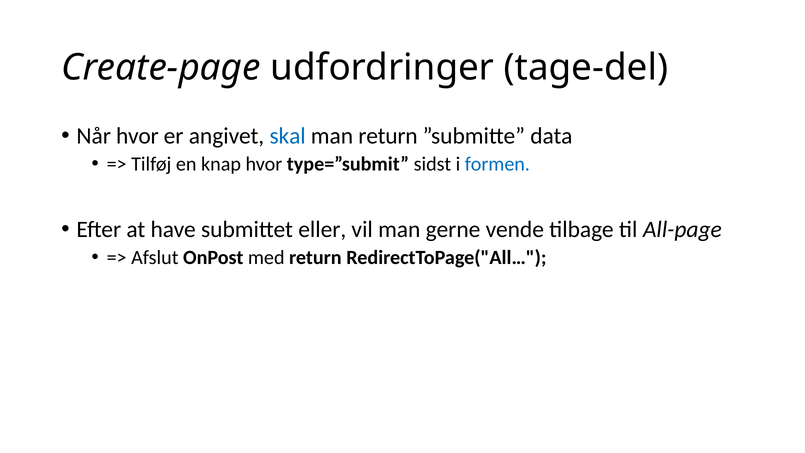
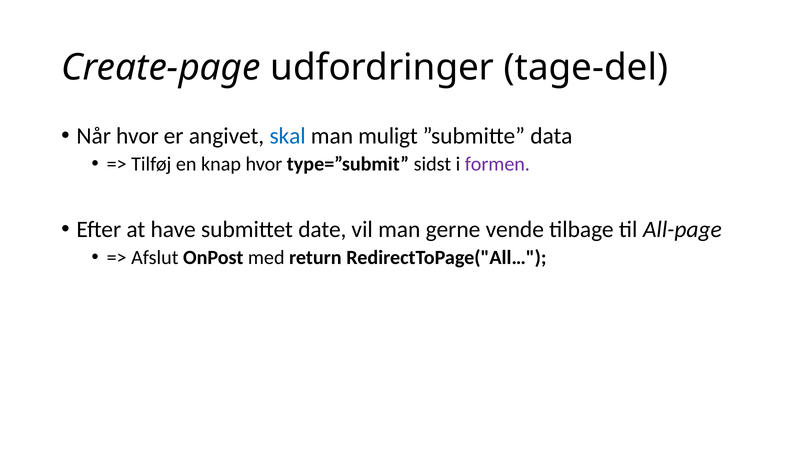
man return: return -> muligt
formen colour: blue -> purple
eller: eller -> date
